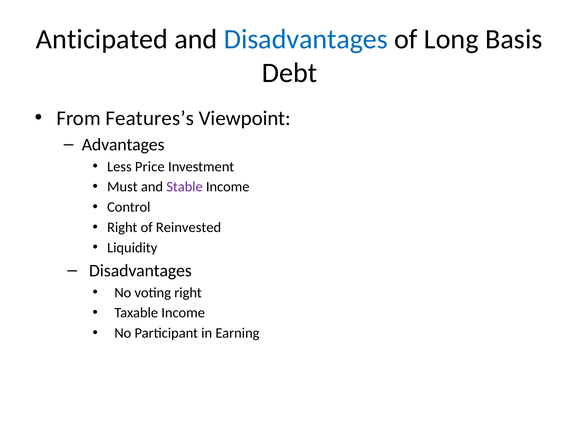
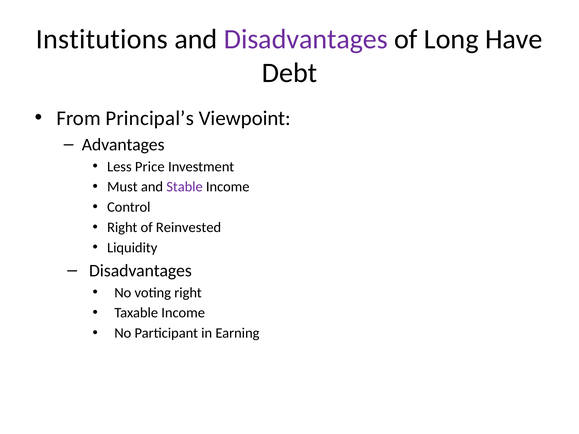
Anticipated: Anticipated -> Institutions
Disadvantages at (306, 39) colour: blue -> purple
Basis: Basis -> Have
Features’s: Features’s -> Principal’s
